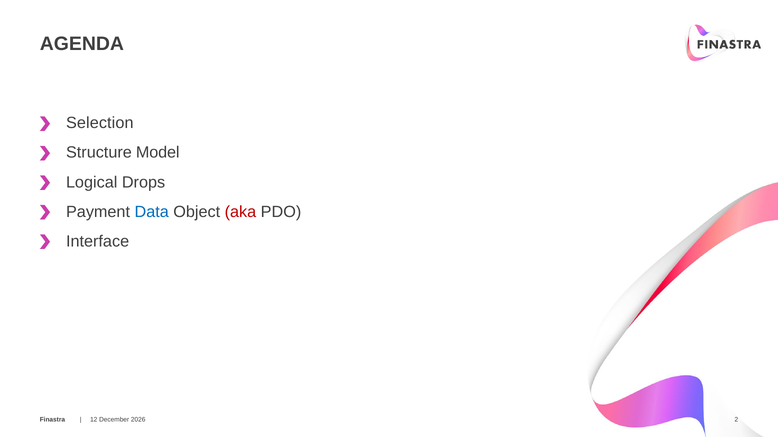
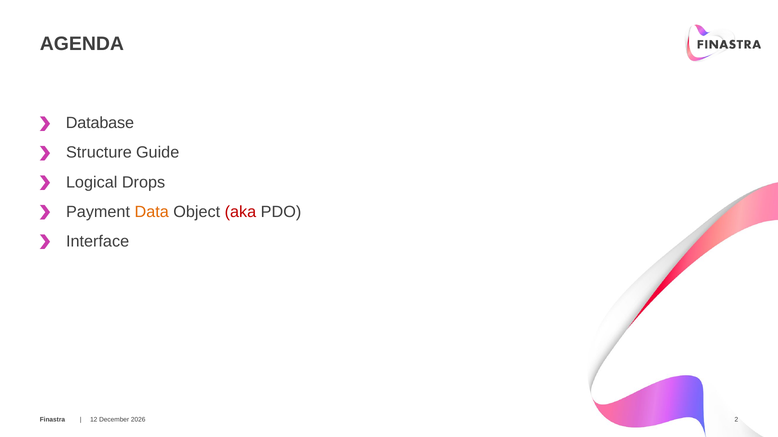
Selection: Selection -> Database
Model: Model -> Guide
Data colour: blue -> orange
